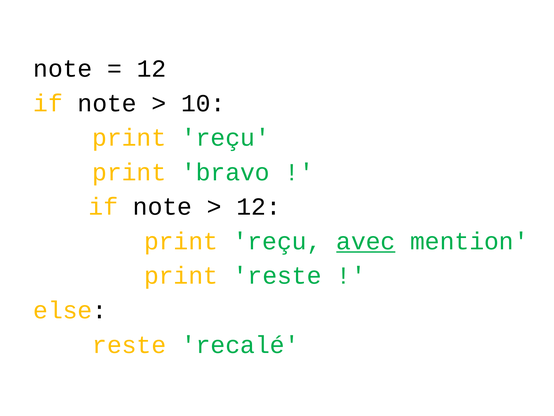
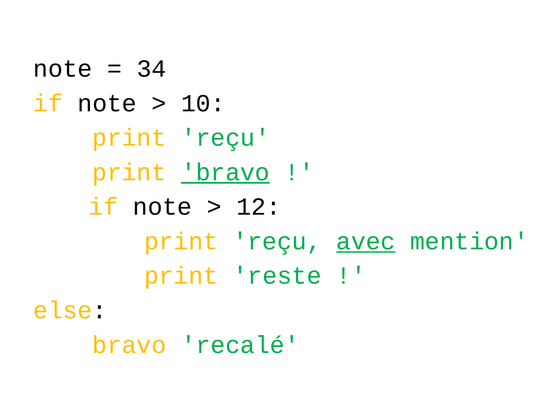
12 at (152, 69): 12 -> 34
bravo at (225, 172) underline: none -> present
reste at (129, 344): reste -> bravo
